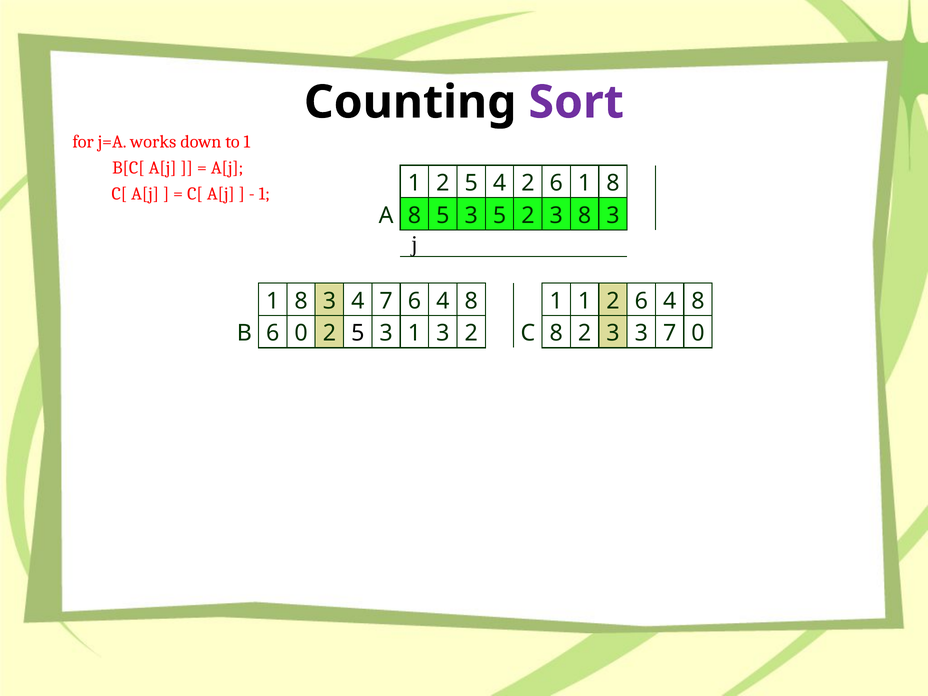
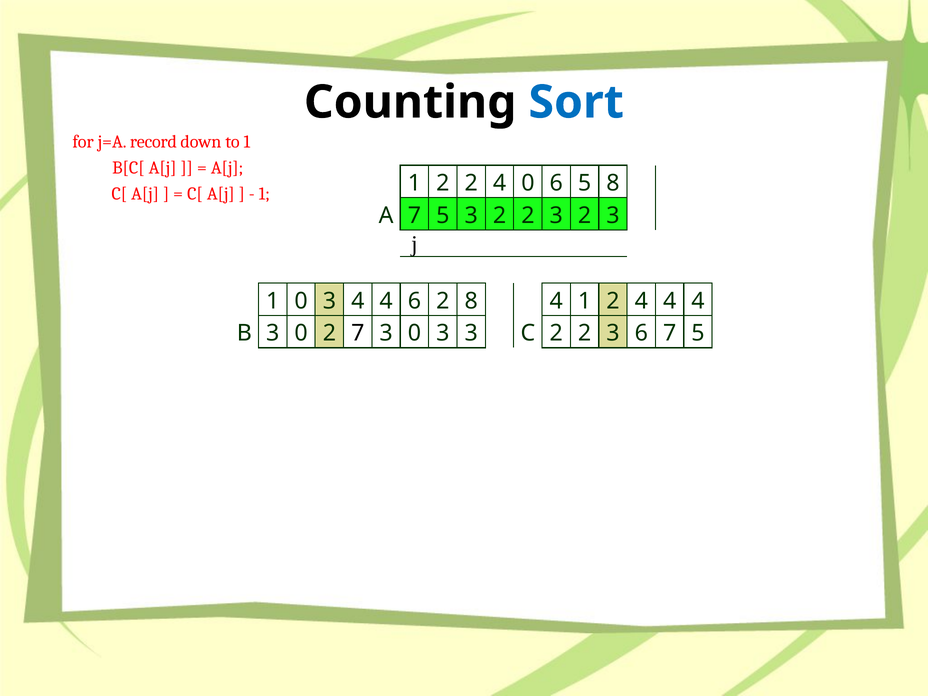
Sort colour: purple -> blue
works: works -> record
1 2 5: 5 -> 2
4 2: 2 -> 0
6 1: 1 -> 5
A 8: 8 -> 7
5 3 5: 5 -> 2
2 3 8: 8 -> 2
8 at (301, 301): 8 -> 0
3 4 7: 7 -> 4
4 at (443, 301): 4 -> 2
8 1: 1 -> 4
1 2 6: 6 -> 4
8 at (698, 301): 8 -> 4
B 6: 6 -> 3
0 2 5: 5 -> 7
1 at (414, 333): 1 -> 0
3 2: 2 -> 3
C 8: 8 -> 2
3 3: 3 -> 6
0 at (698, 333): 0 -> 5
